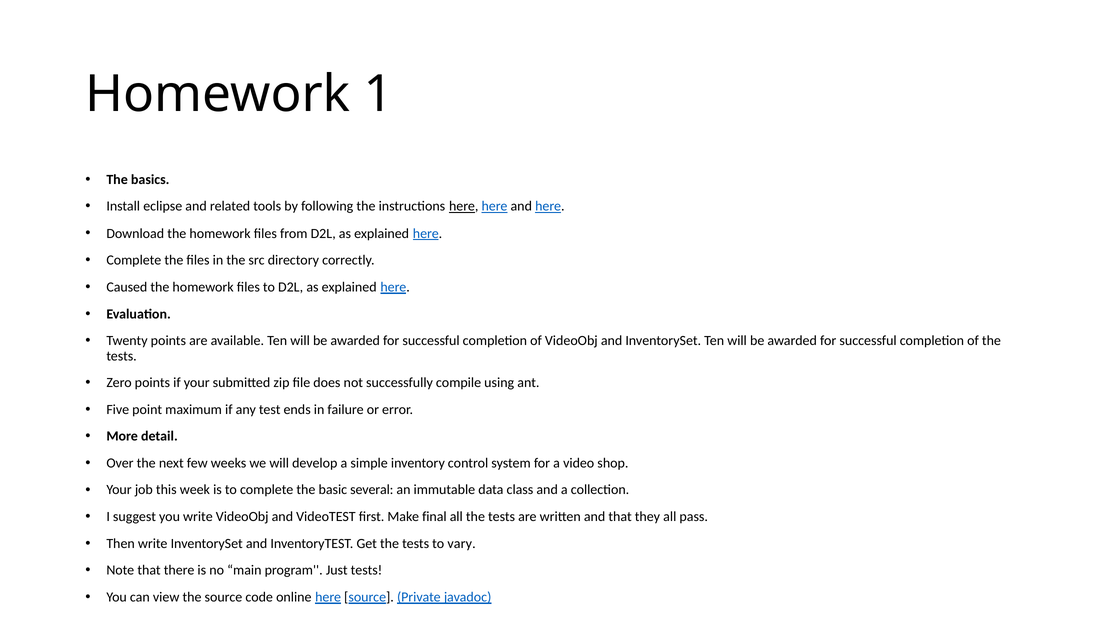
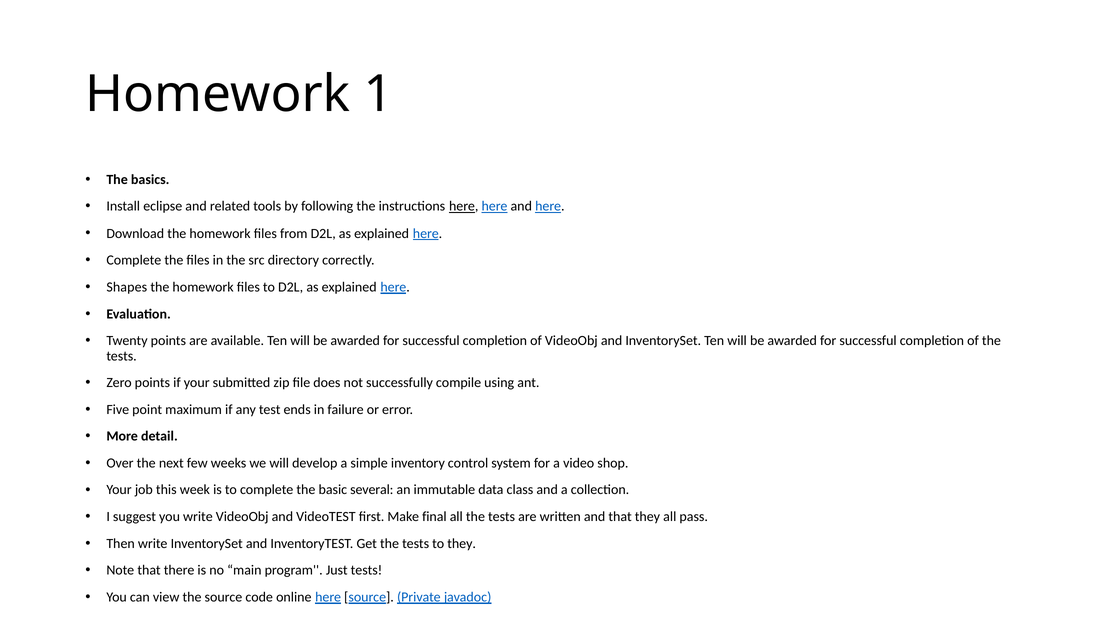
Caused: Caused -> Shapes
to vary: vary -> they
